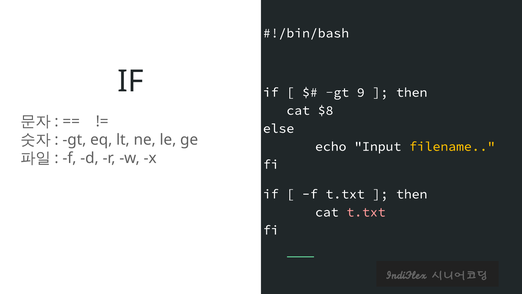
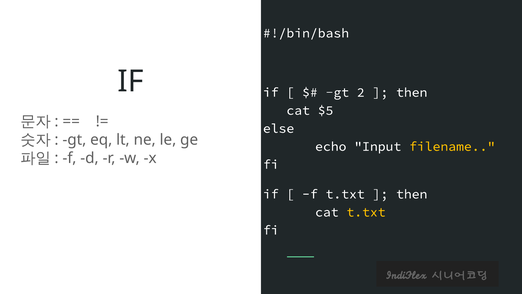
9: 9 -> 2
$8: $8 -> $5
t.txt at (366, 212) colour: pink -> yellow
